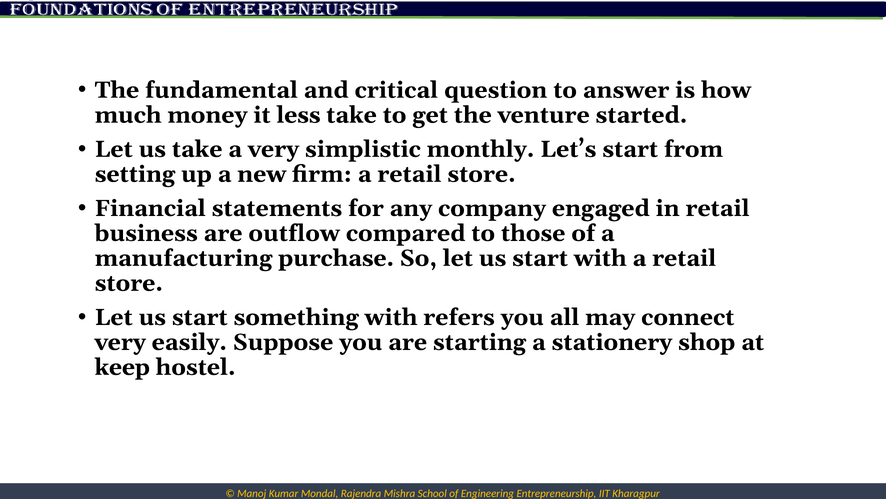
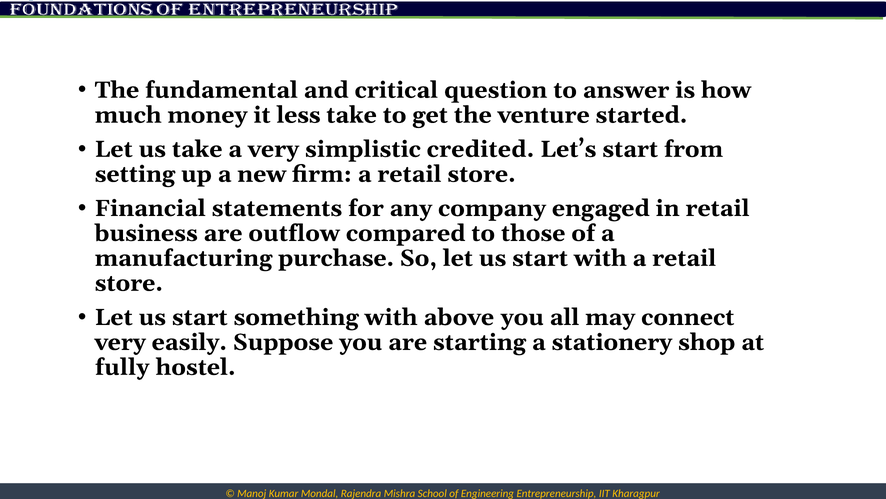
monthly: monthly -> credited
refers: refers -> above
keep: keep -> fully
